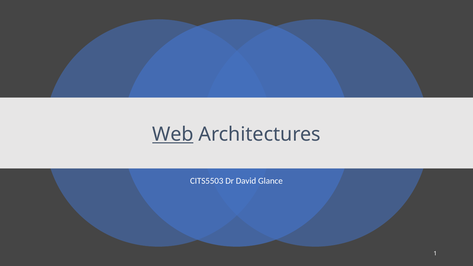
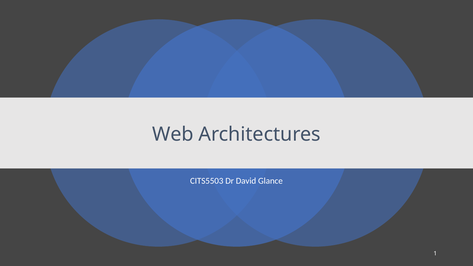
Web underline: present -> none
